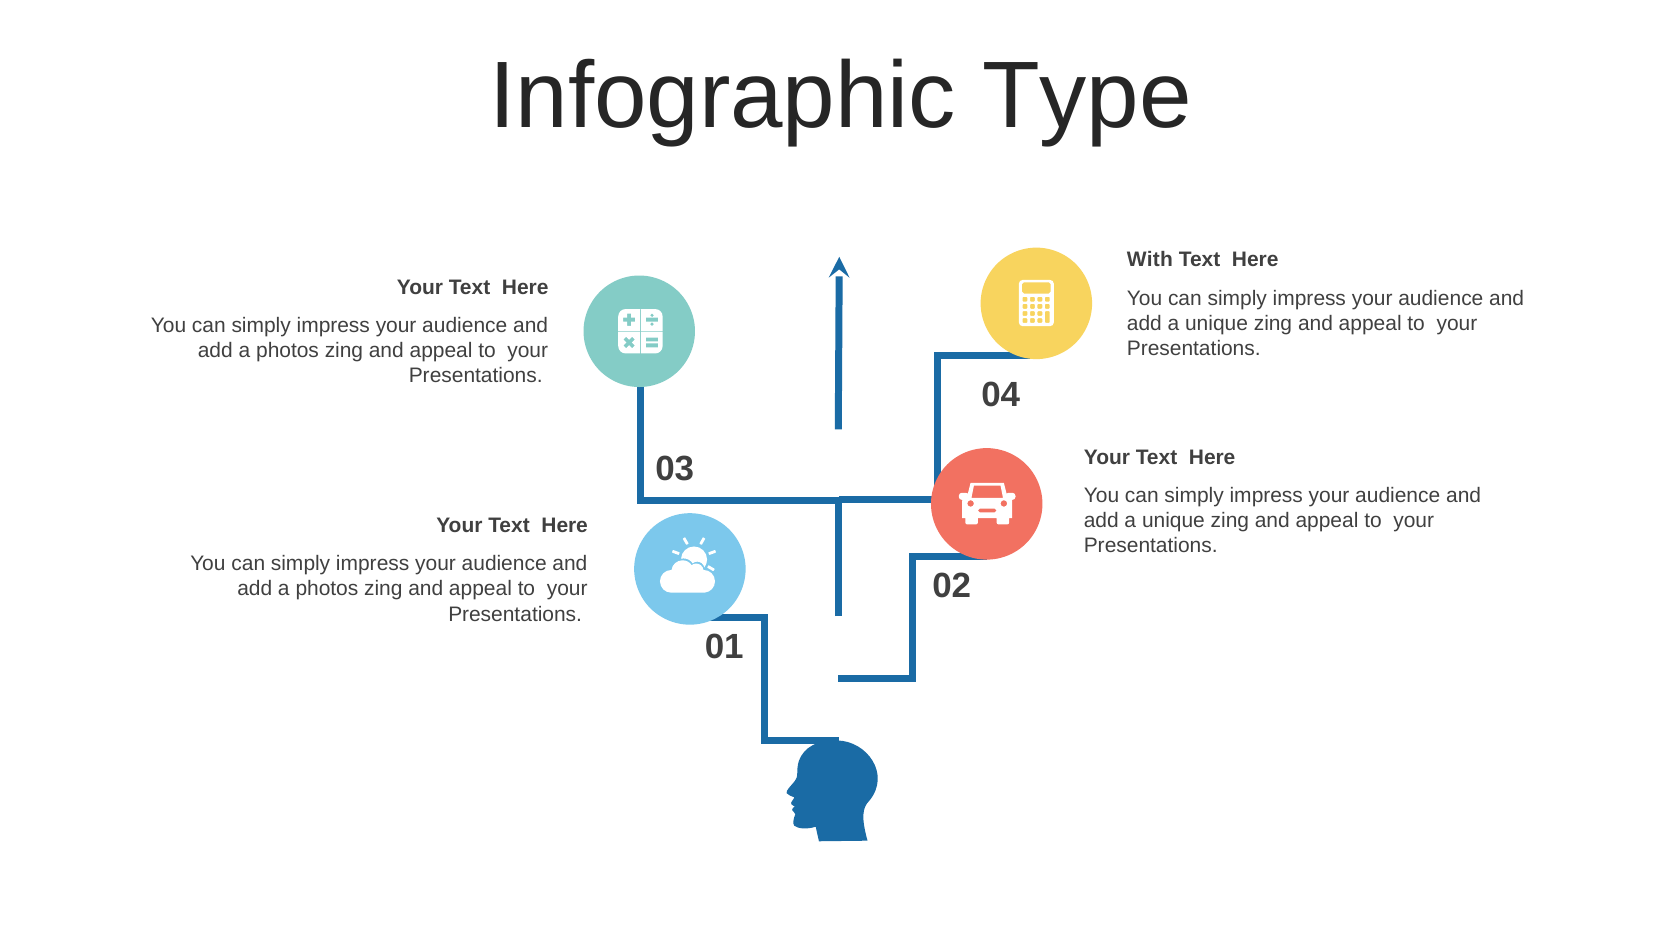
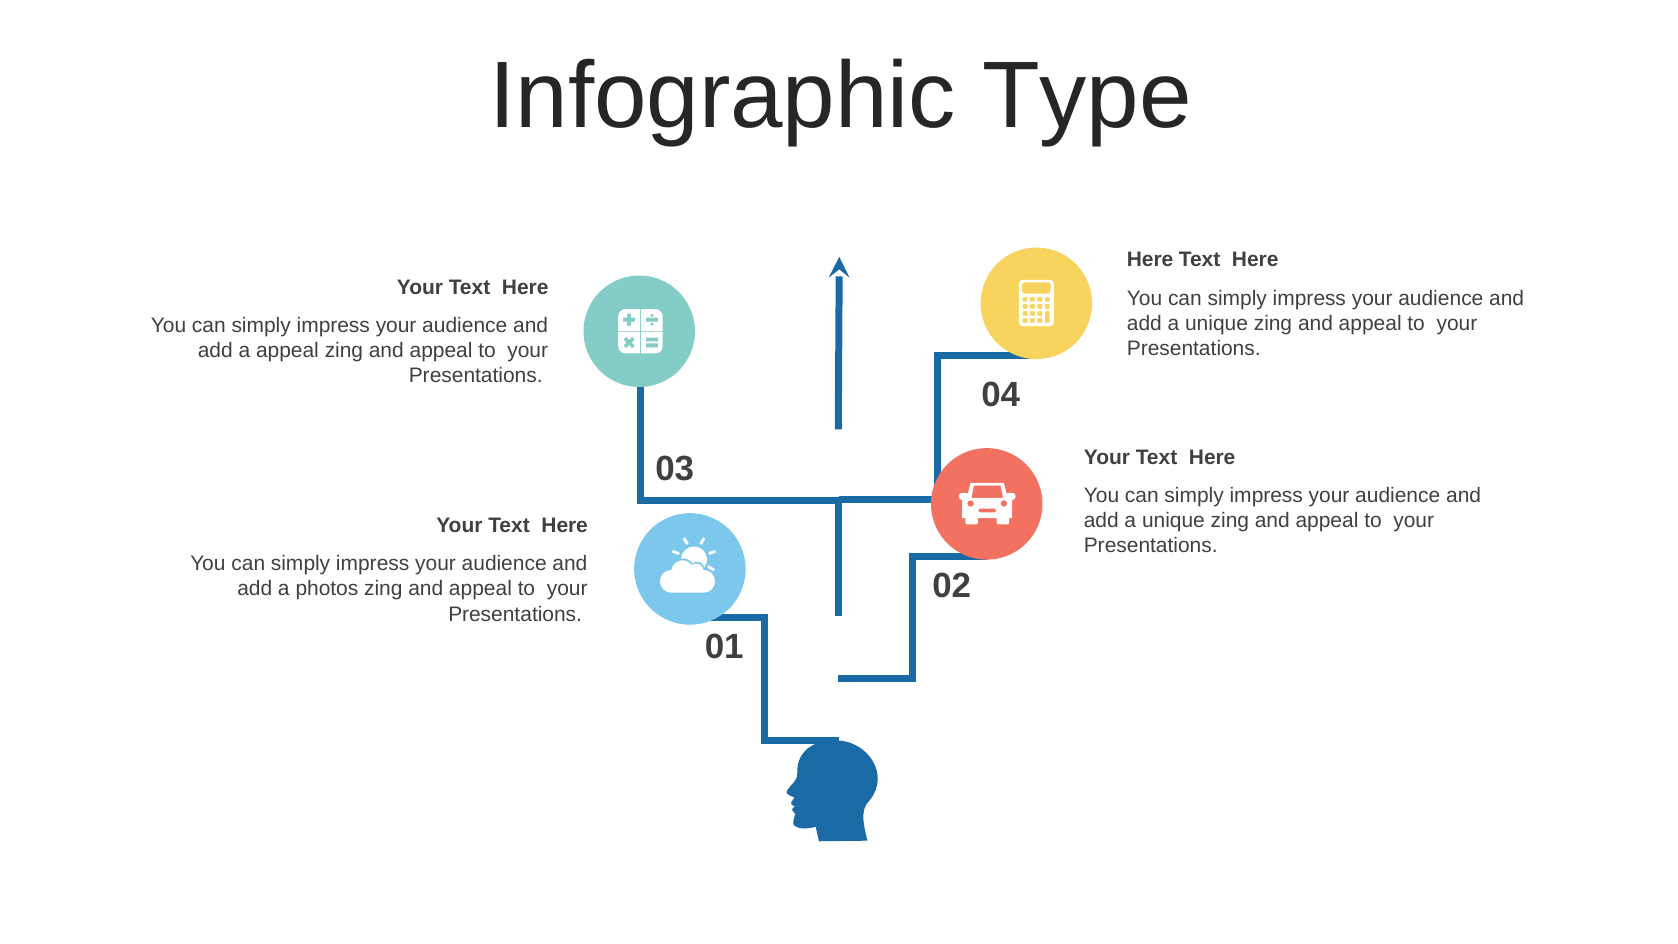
With at (1150, 260): With -> Here
photos at (288, 350): photos -> appeal
